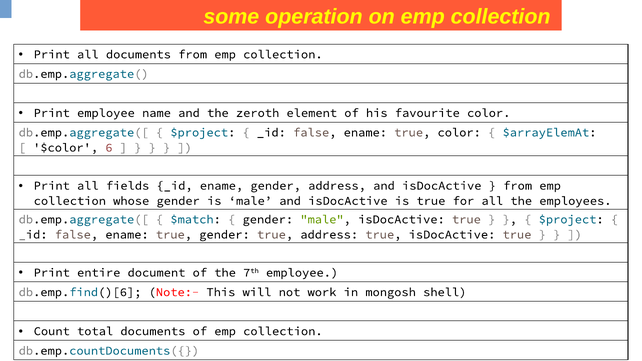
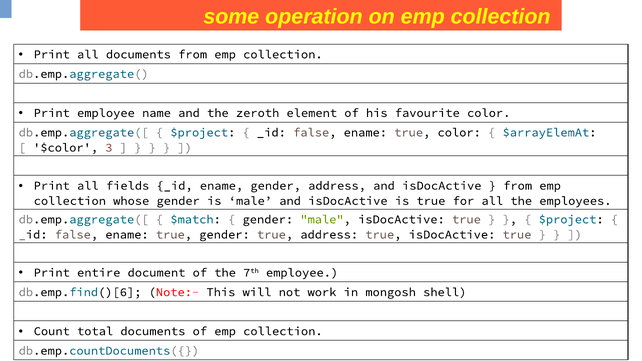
6: 6 -> 3
